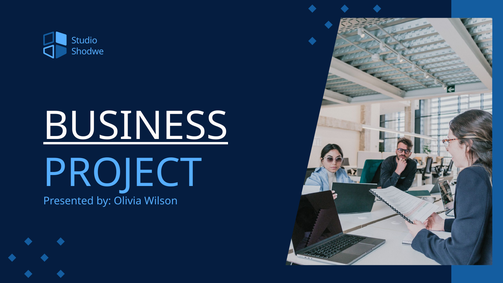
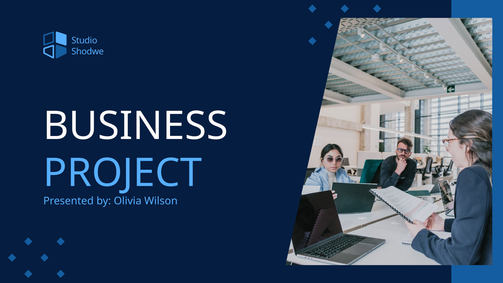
BUSINESS underline: present -> none
